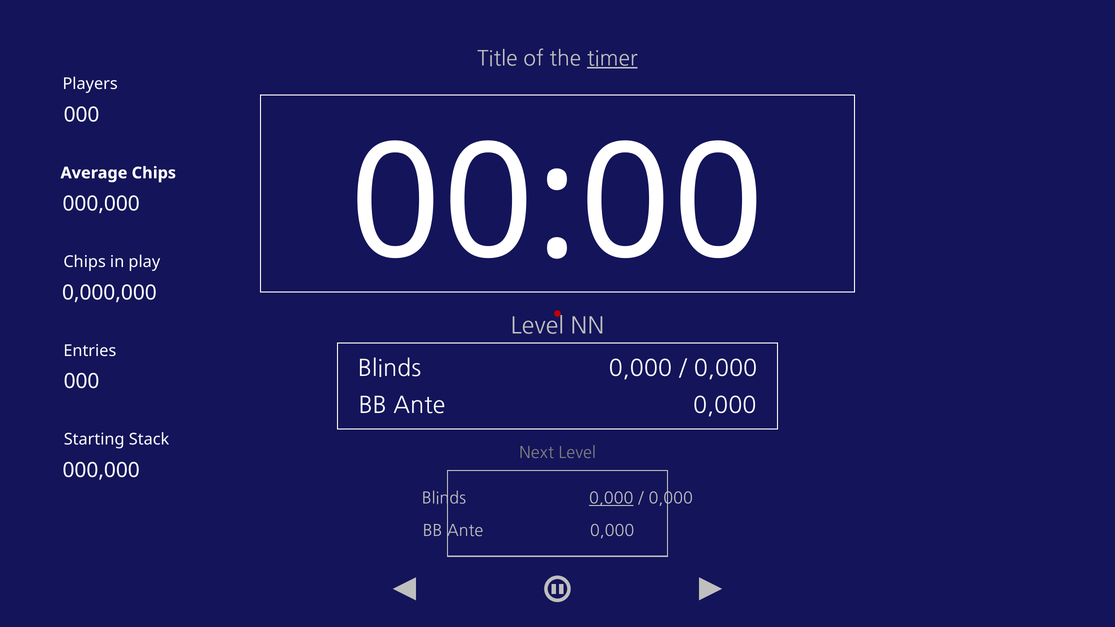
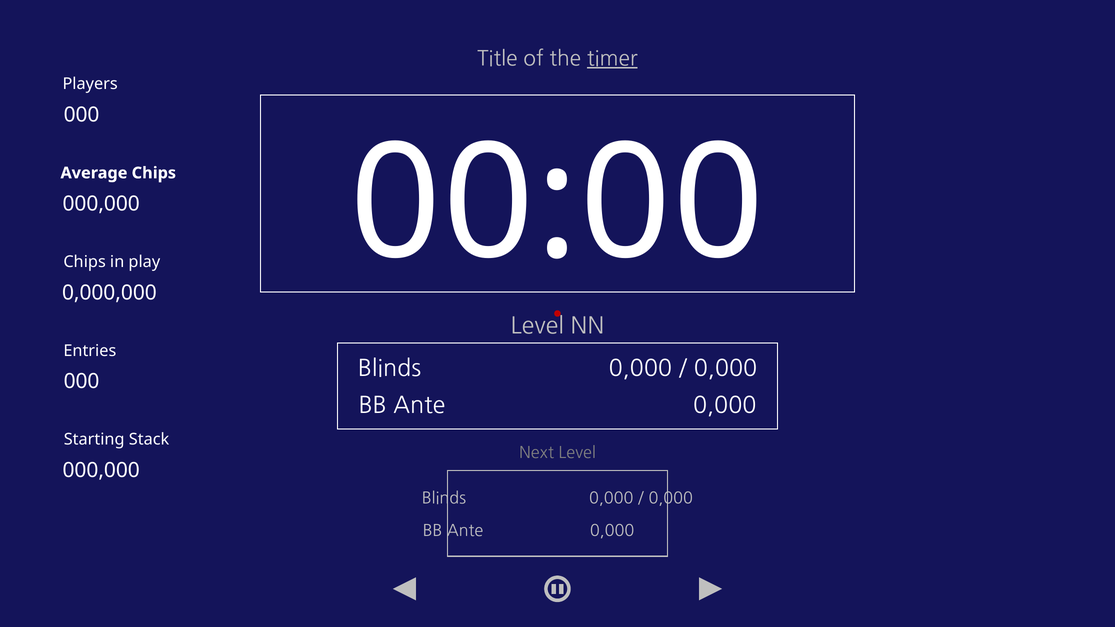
0,000 at (611, 498) underline: present -> none
